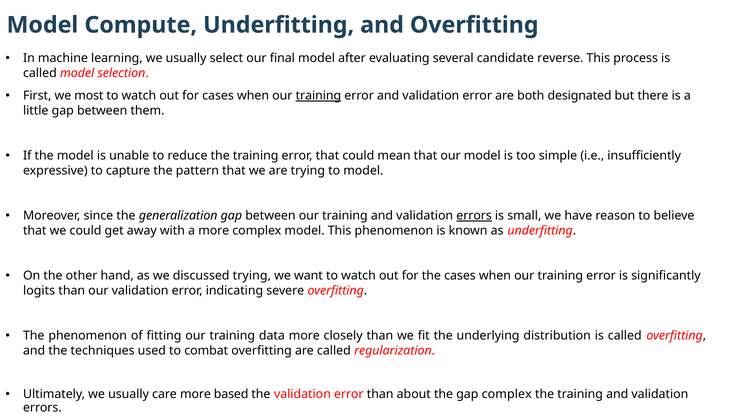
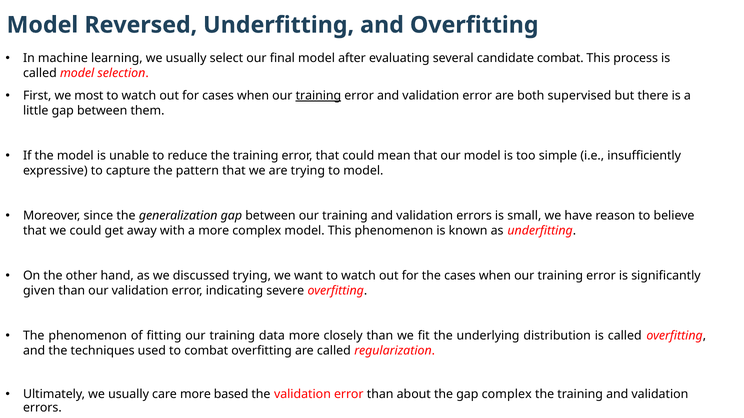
Compute: Compute -> Reversed
candidate reverse: reverse -> combat
designated: designated -> supervised
errors at (474, 216) underline: present -> none
logits: logits -> given
